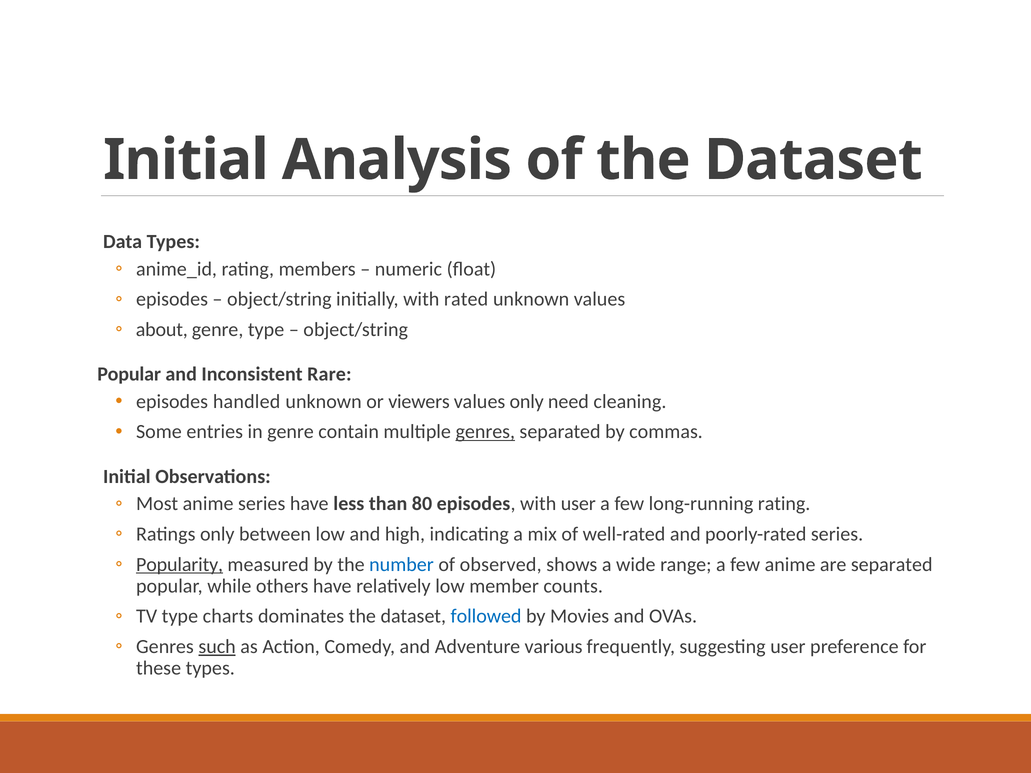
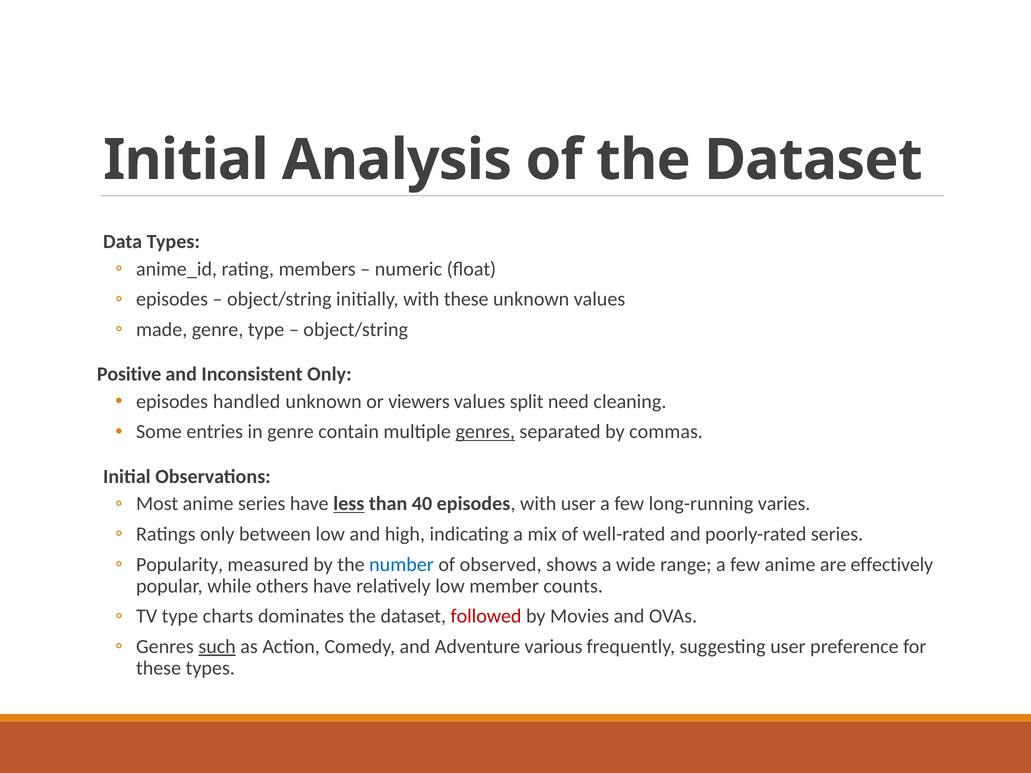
with rated: rated -> these
about: about -> made
Popular at (129, 374): Popular -> Positive
Inconsistent Rare: Rare -> Only
values only: only -> split
less underline: none -> present
80: 80 -> 40
long-running rating: rating -> varies
Popularity underline: present -> none
are separated: separated -> effectively
followed colour: blue -> red
